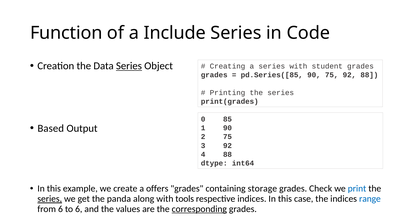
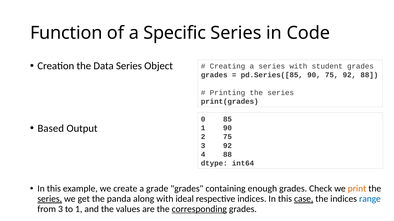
Include: Include -> Specific
Series at (129, 66) underline: present -> none
offers: offers -> grade
storage: storage -> enough
print colour: blue -> orange
tools: tools -> ideal
case underline: none -> present
from 6: 6 -> 3
to 6: 6 -> 1
